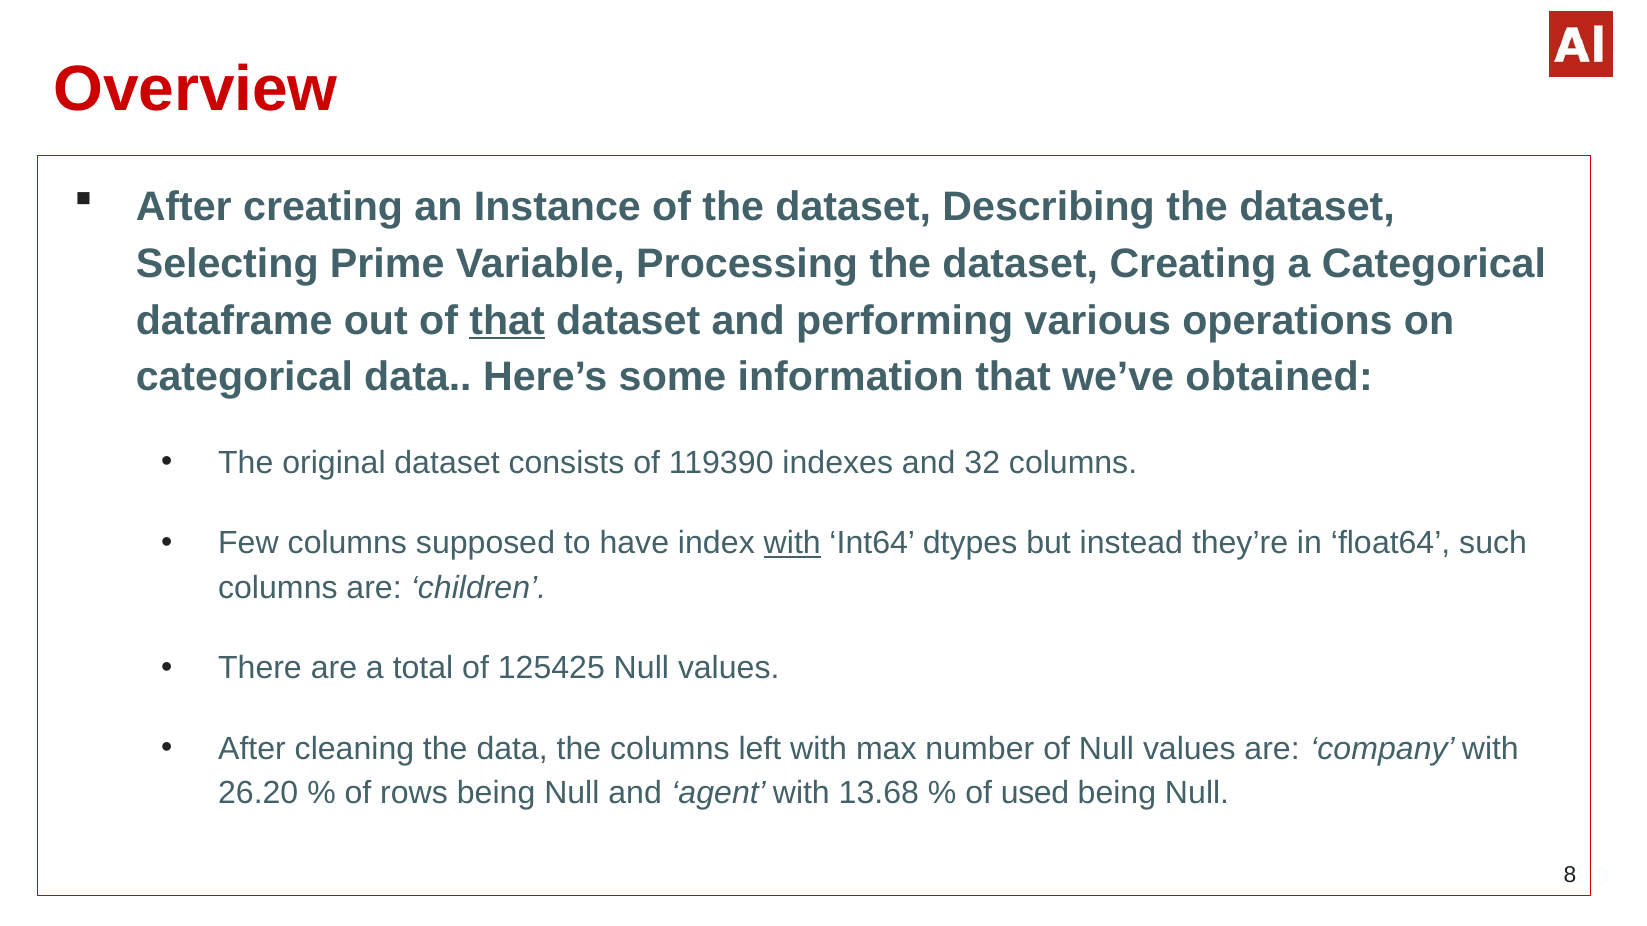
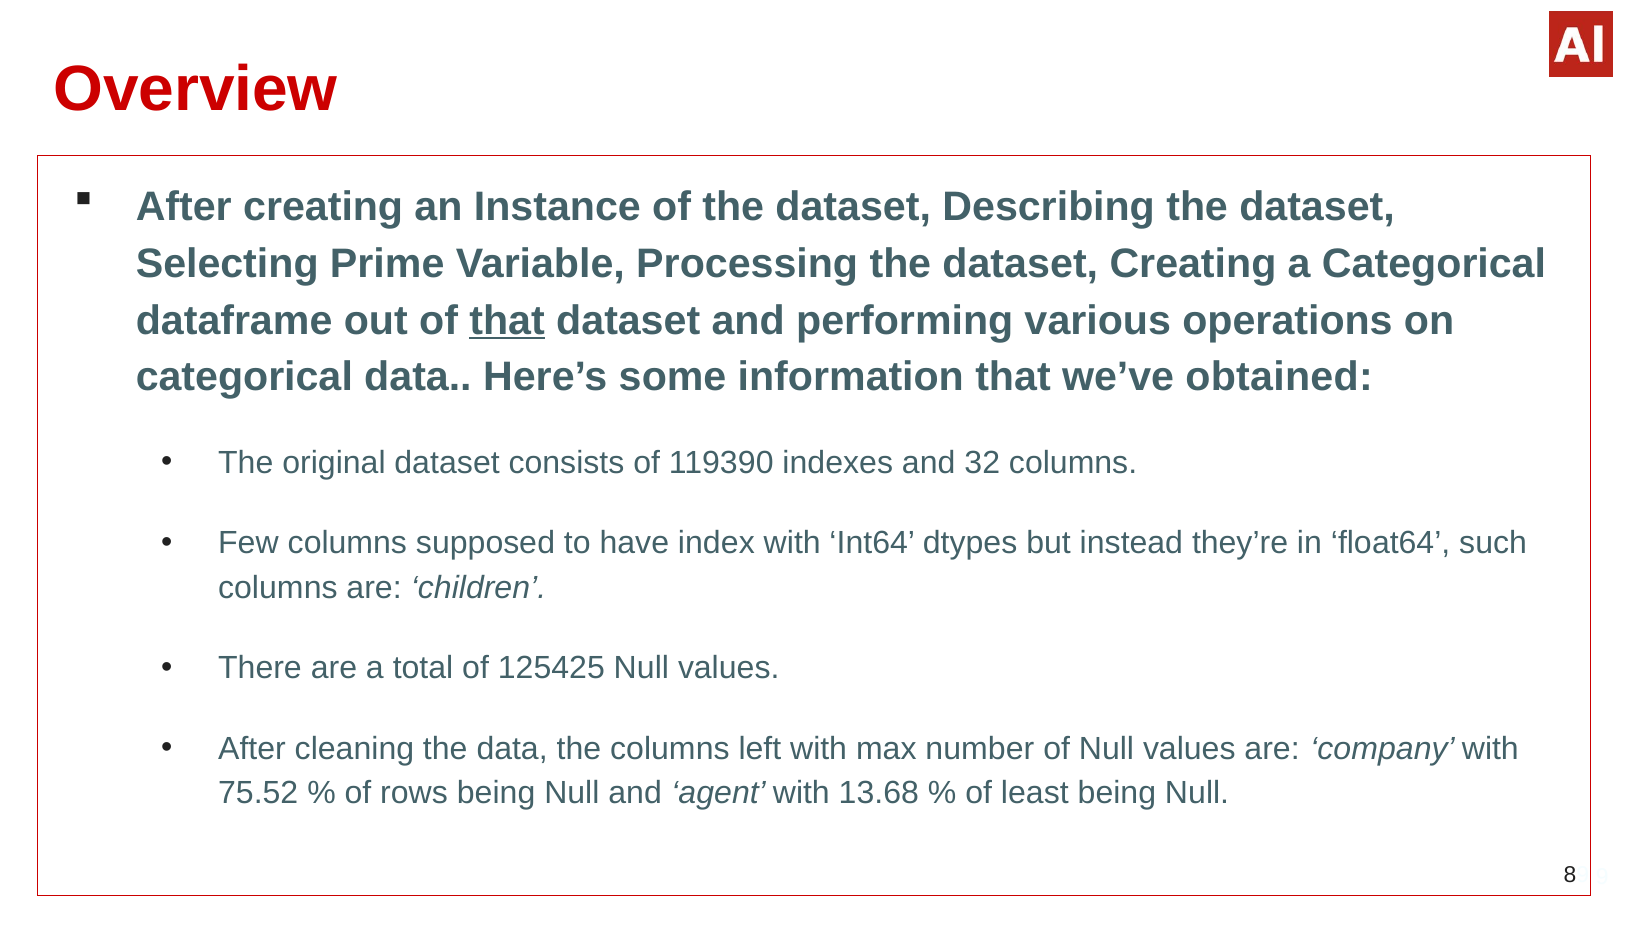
with at (792, 544) underline: present -> none
26.20: 26.20 -> 75.52
used: used -> least
